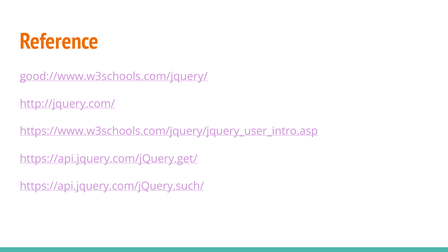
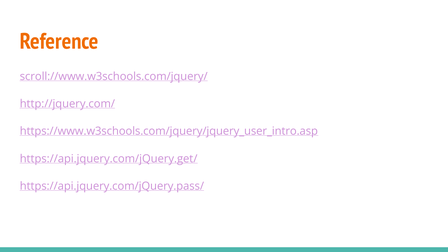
good://www.w3schools.com/jquery/: good://www.w3schools.com/jquery/ -> scroll://www.w3schools.com/jquery/
https://api.jquery.com/jQuery.such/: https://api.jquery.com/jQuery.such/ -> https://api.jquery.com/jQuery.pass/
